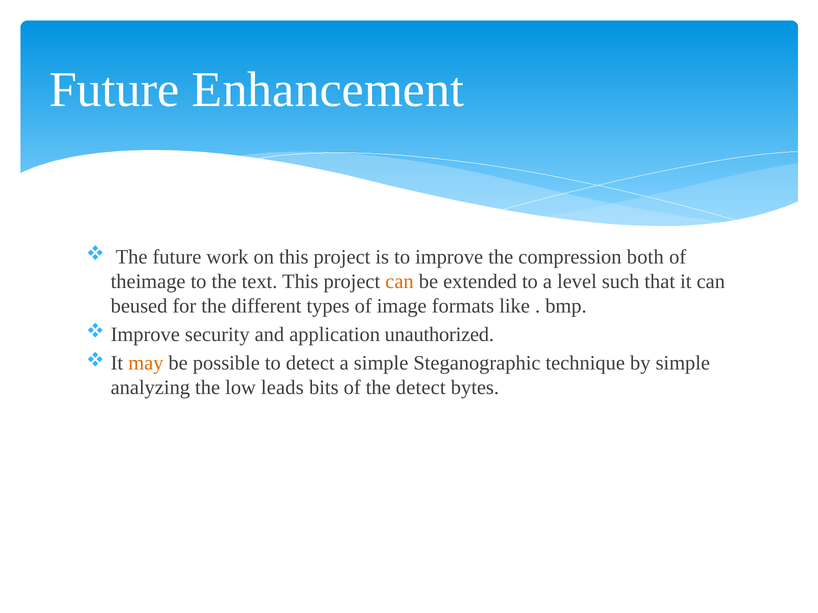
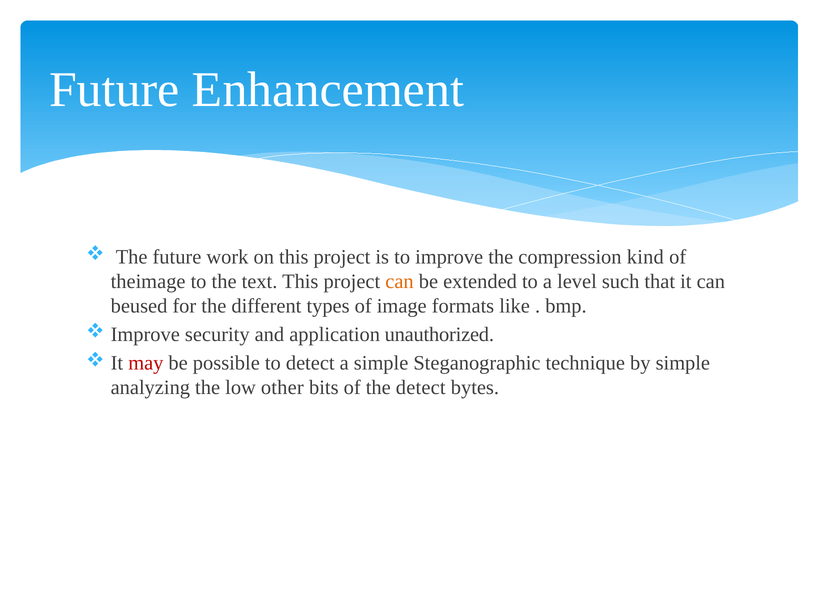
both: both -> kind
may colour: orange -> red
leads: leads -> other
